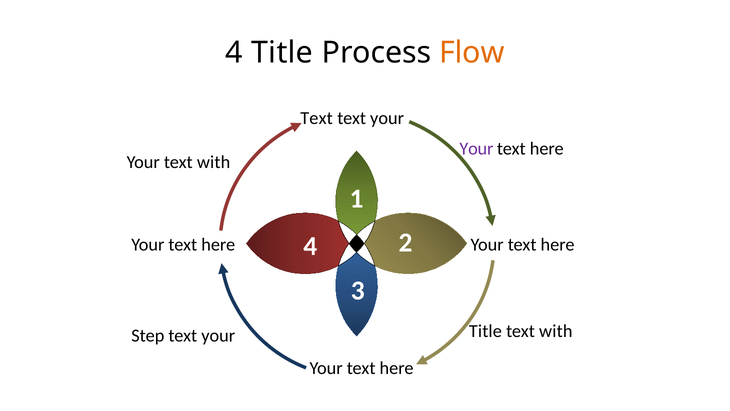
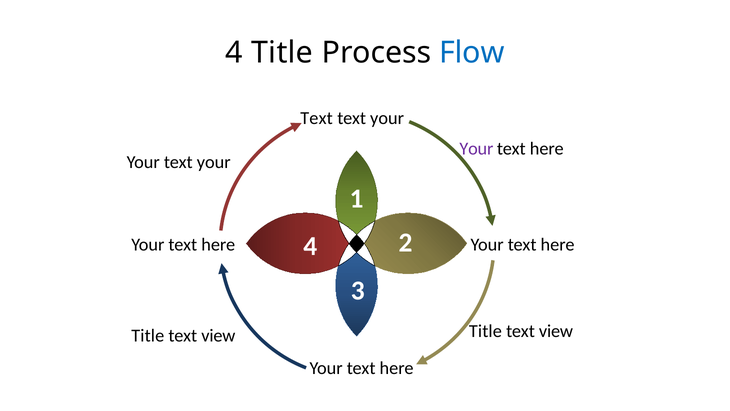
Flow colour: orange -> blue
Your text with: with -> your
with at (556, 331): with -> view
Step at (148, 336): Step -> Title
your at (218, 336): your -> view
